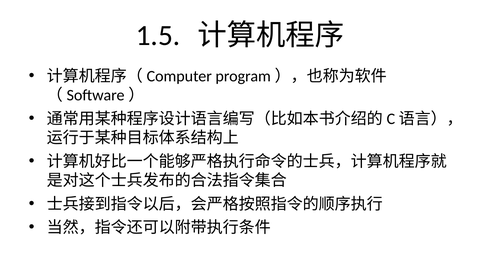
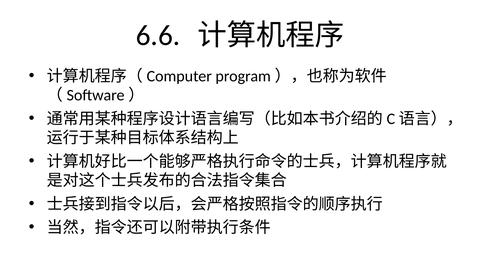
1.5: 1.5 -> 6.6
